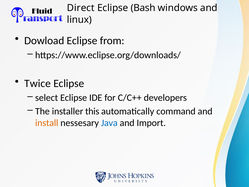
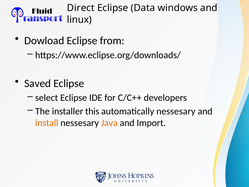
Bash: Bash -> Data
Twice: Twice -> Saved
automatically command: command -> nessesary
Java colour: blue -> orange
